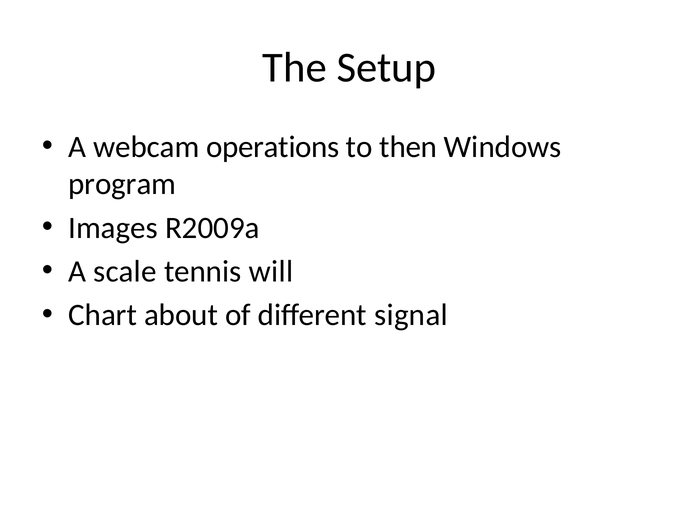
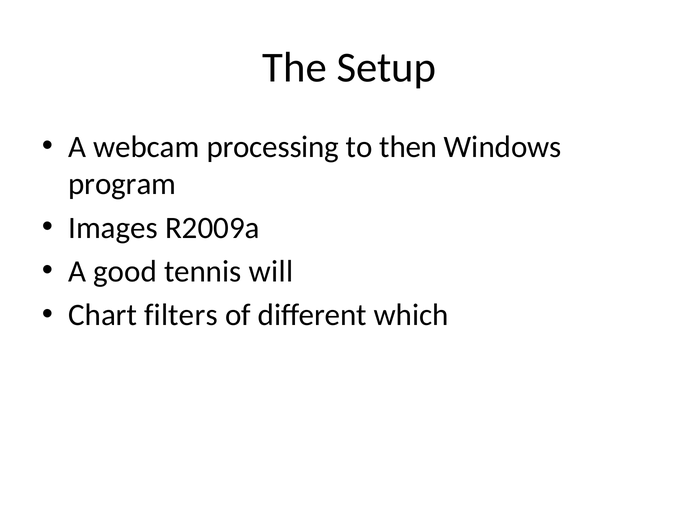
operations: operations -> processing
scale: scale -> good
about: about -> filters
signal: signal -> which
